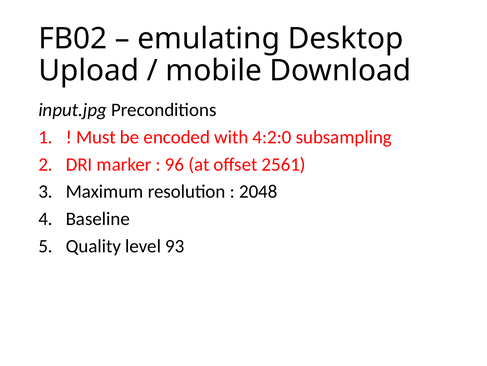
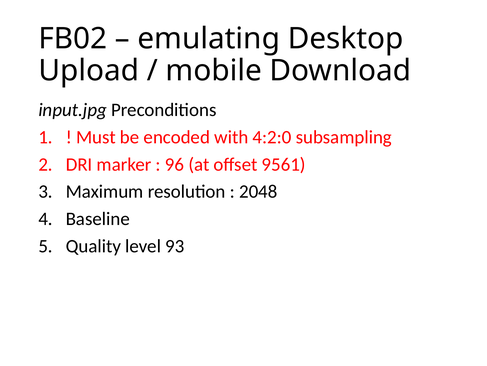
2561: 2561 -> 9561
